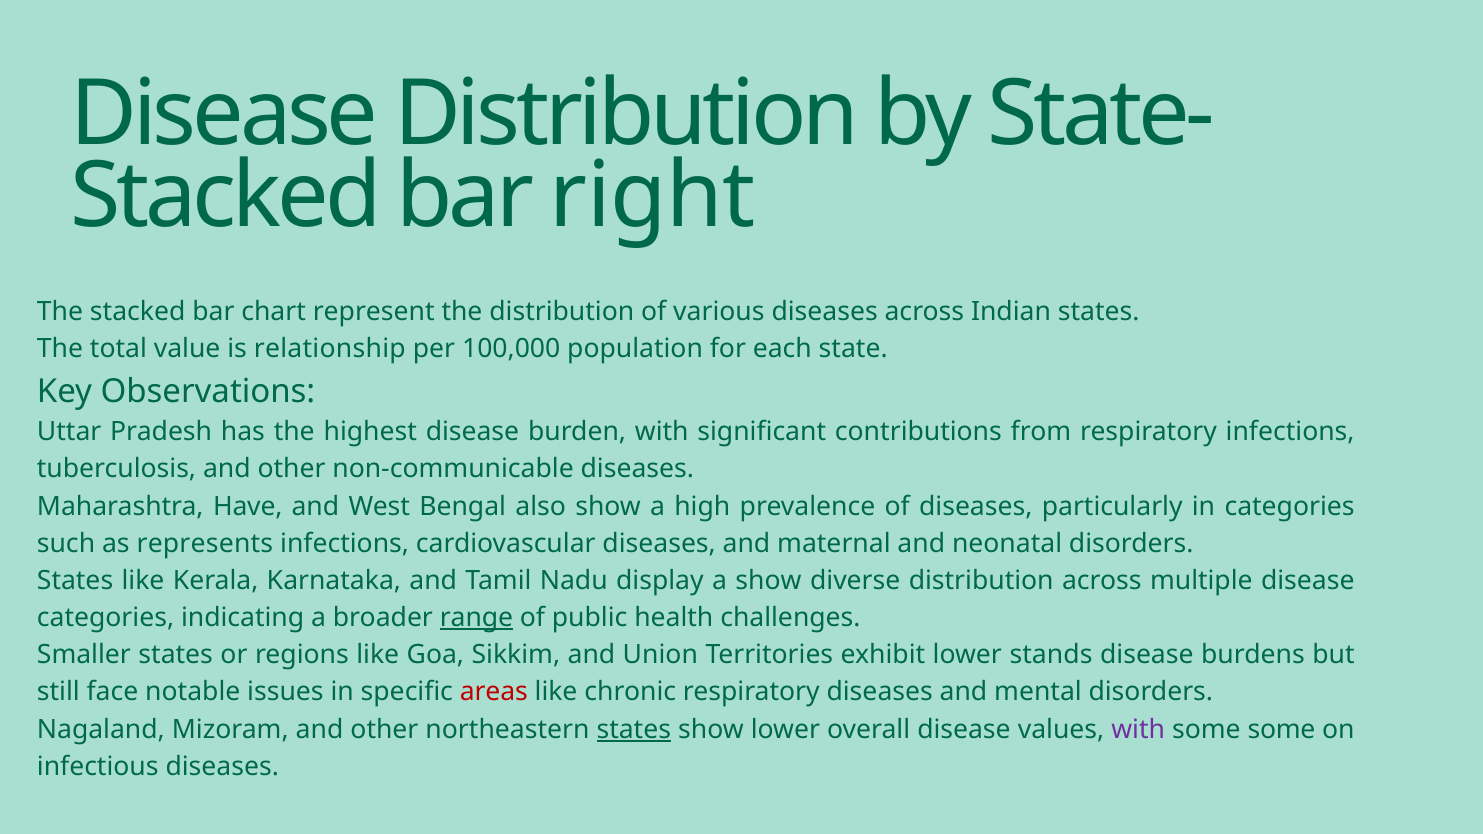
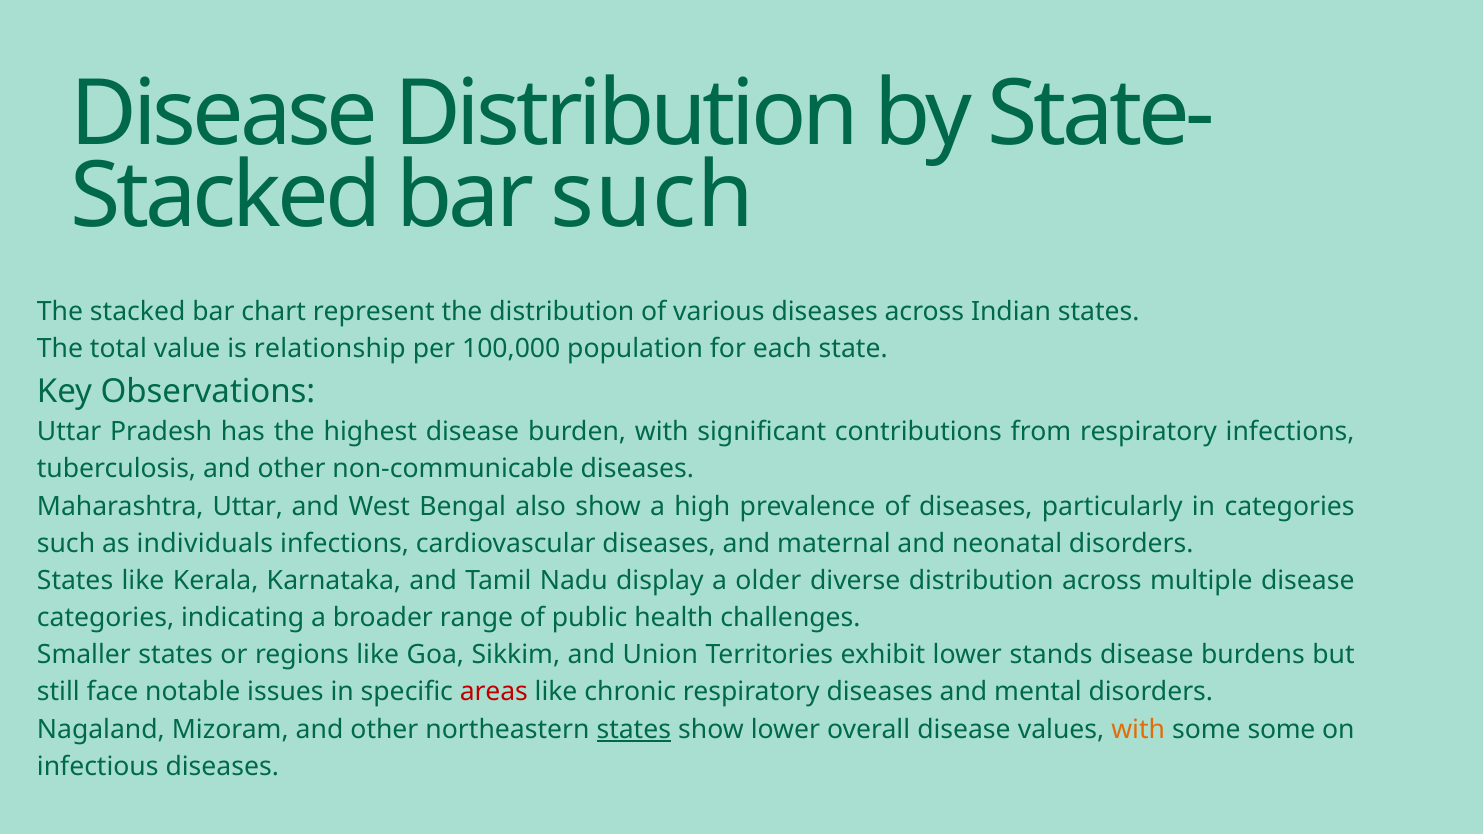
bar right: right -> such
Maharashtra Have: Have -> Uttar
represents: represents -> individuals
a show: show -> older
range underline: present -> none
with at (1138, 729) colour: purple -> orange
